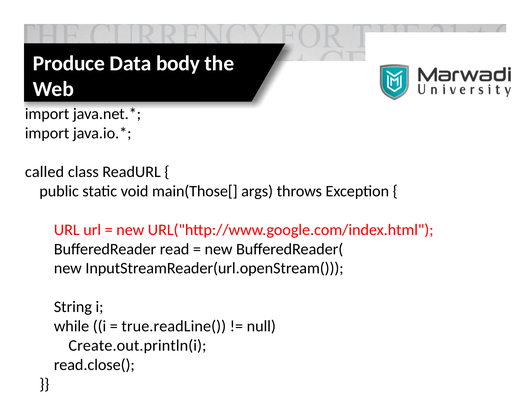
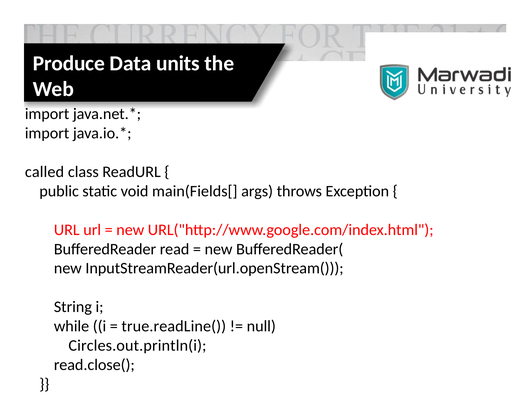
body: body -> units
main(Those[: main(Those[ -> main(Fields[
Create.out.println(i: Create.out.println(i -> Circles.out.println(i
